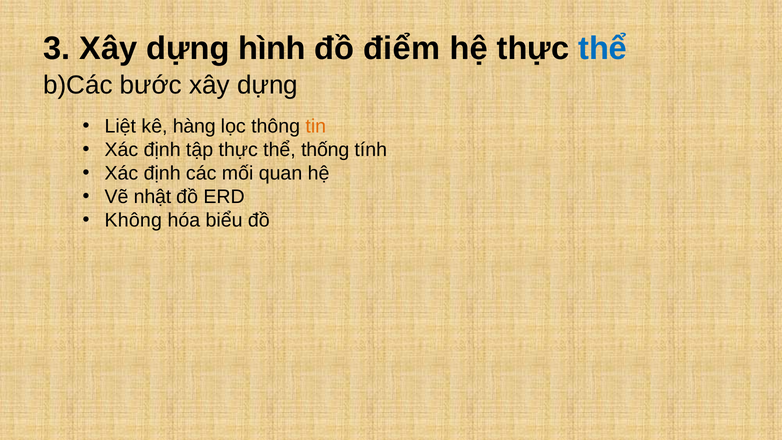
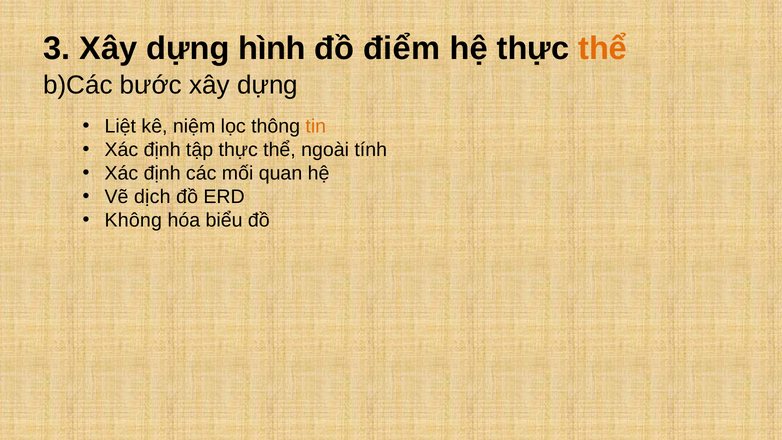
thể at (603, 49) colour: blue -> orange
hàng: hàng -> niệm
thống: thống -> ngoài
nhật: nhật -> dịch
